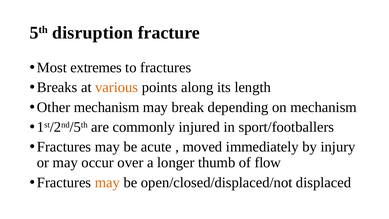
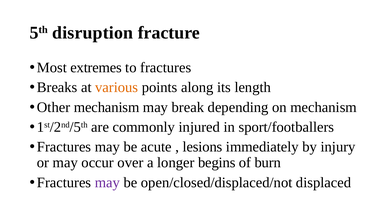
moved: moved -> lesions
thumb: thumb -> begins
flow: flow -> burn
may at (107, 182) colour: orange -> purple
